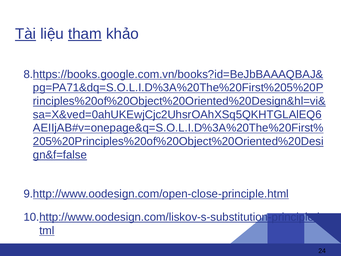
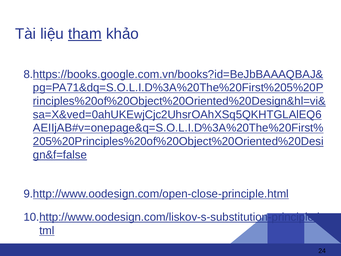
Tài underline: present -> none
